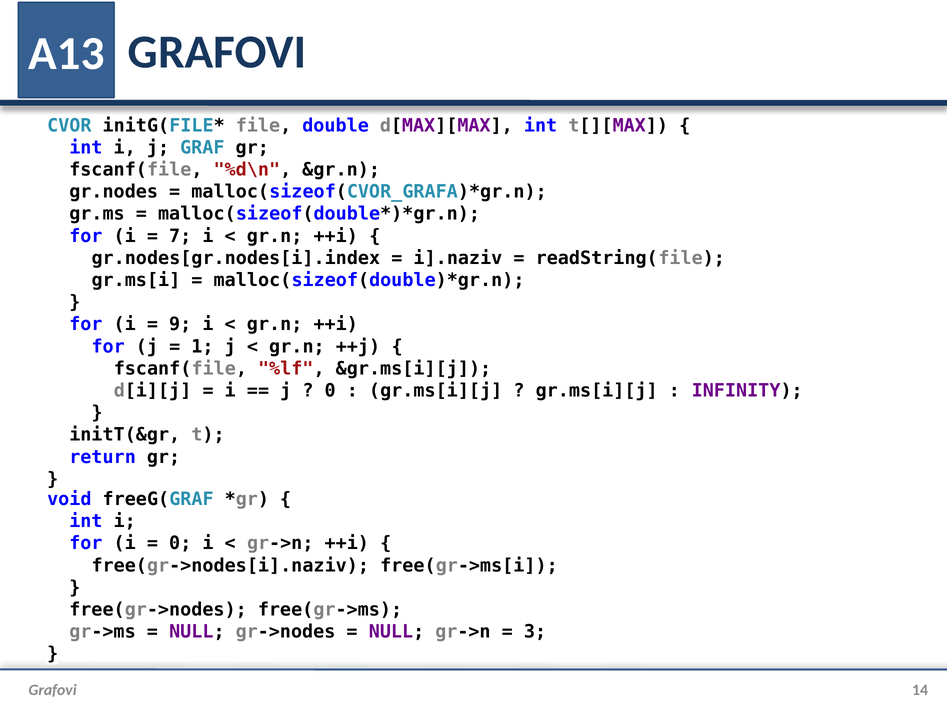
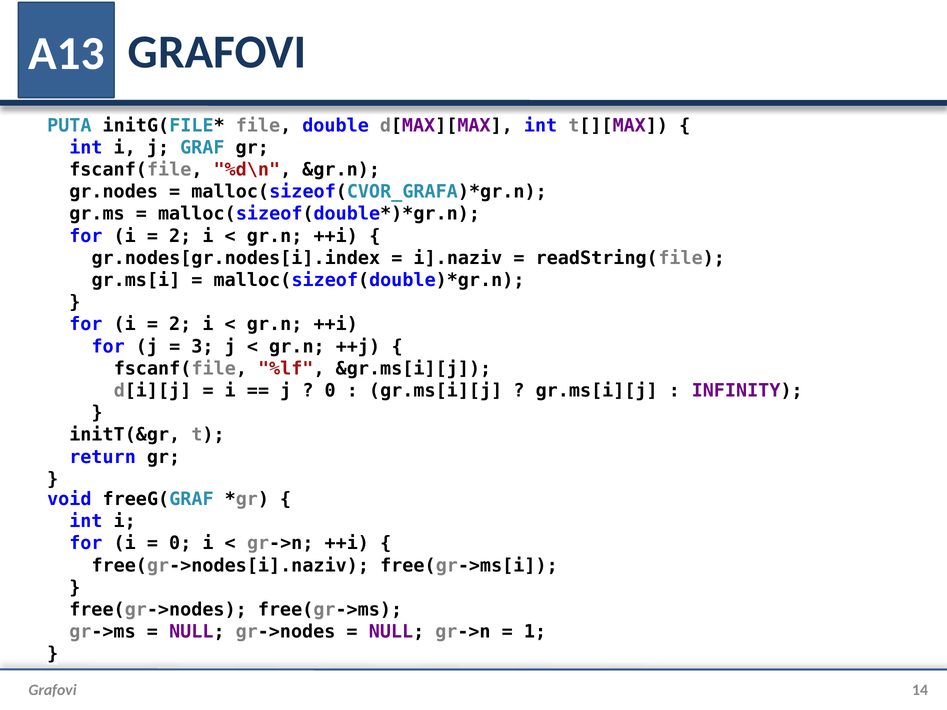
CVOR: CVOR -> PUTA
7 at (180, 236): 7 -> 2
9 at (180, 325): 9 -> 2
1: 1 -> 3
3: 3 -> 1
